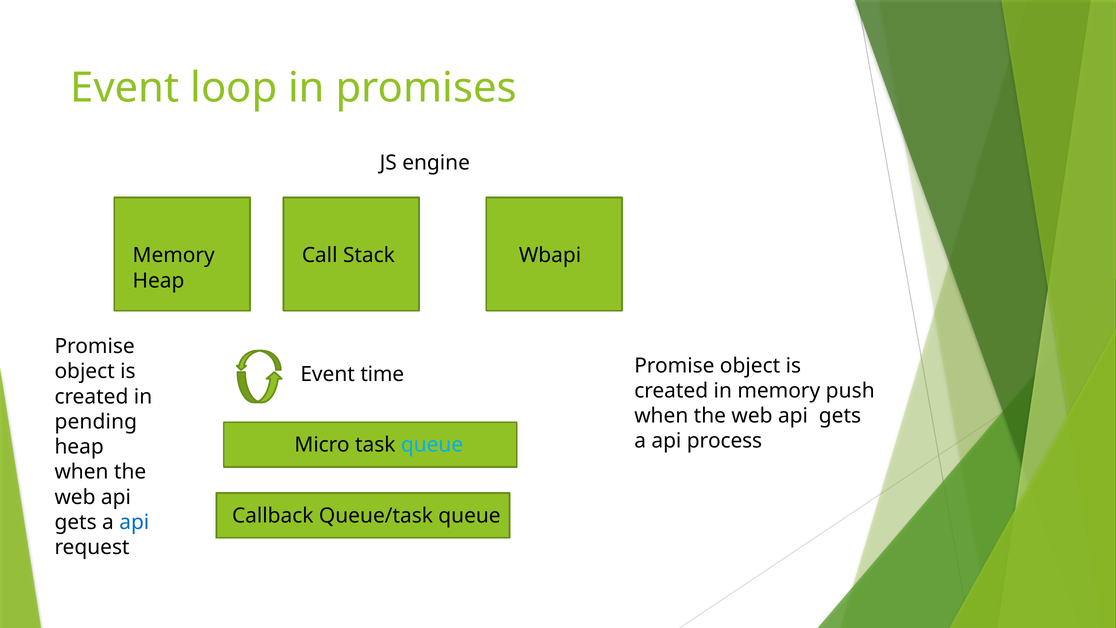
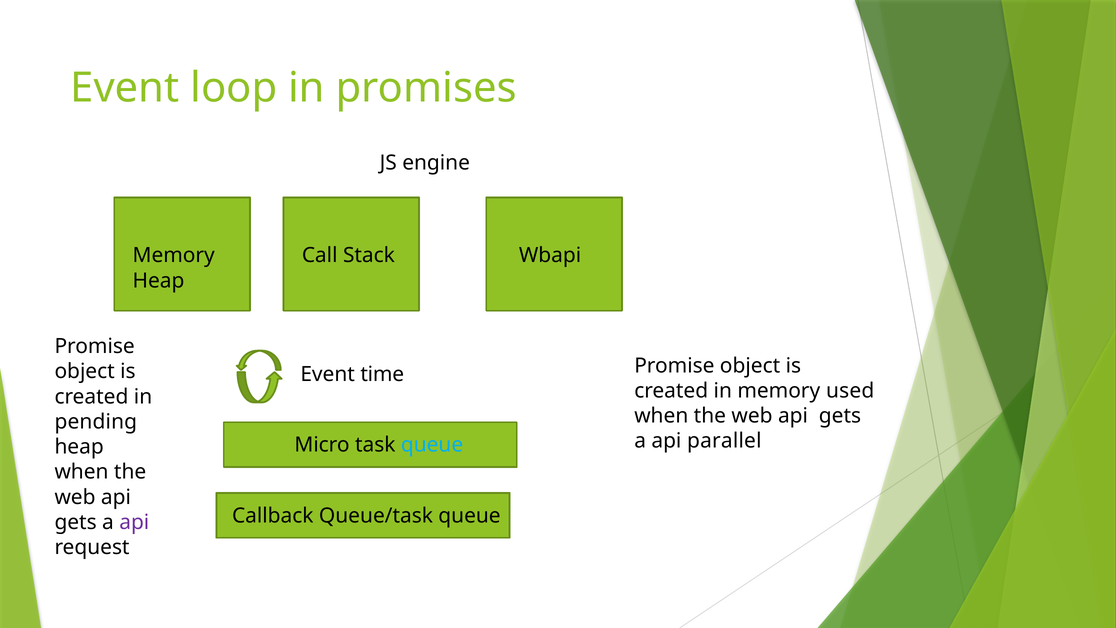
push: push -> used
process: process -> parallel
api at (134, 522) colour: blue -> purple
